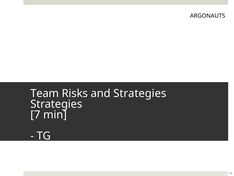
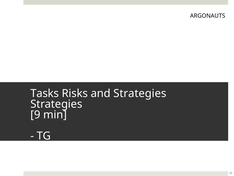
Team: Team -> Tasks
7: 7 -> 9
